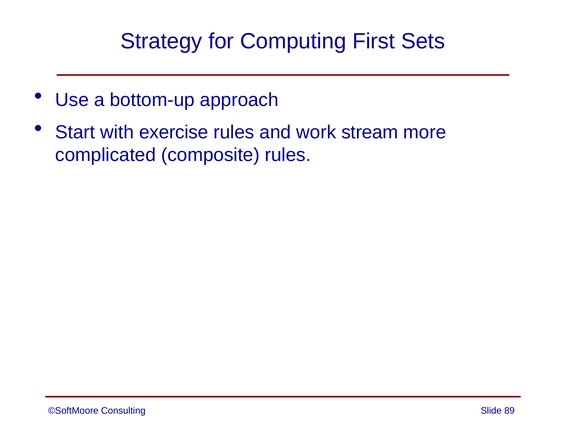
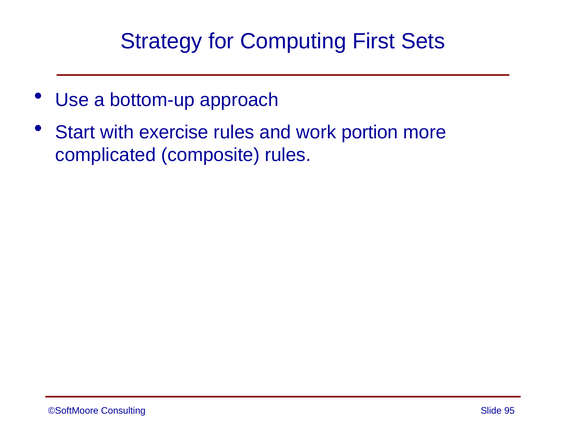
stream: stream -> portion
89: 89 -> 95
